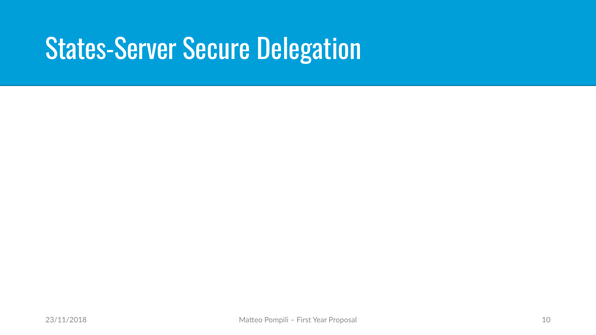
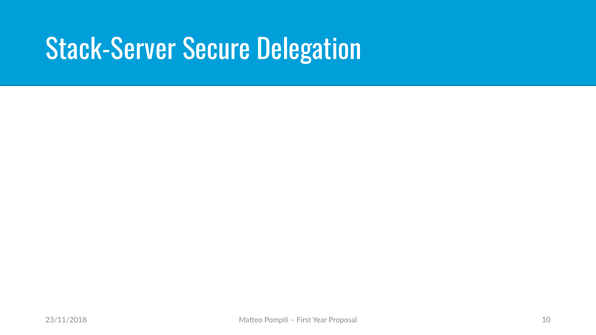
States-Server: States-Server -> Stack-Server
